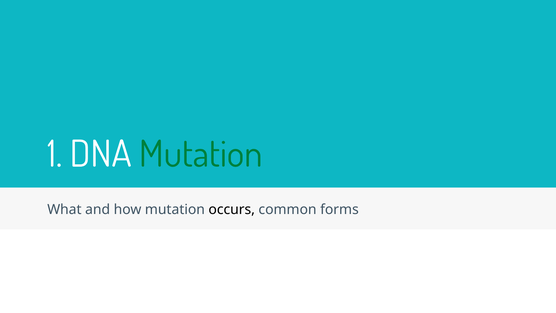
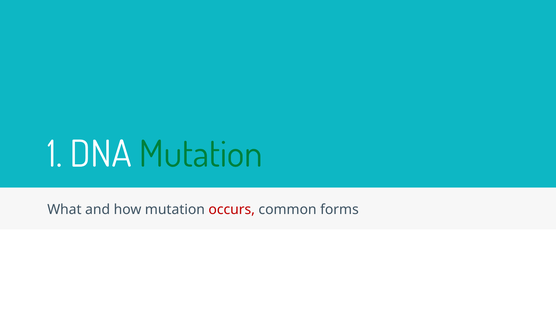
occurs colour: black -> red
